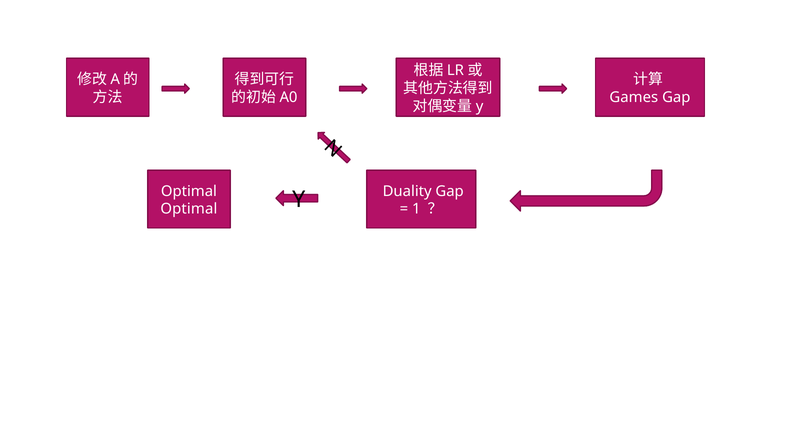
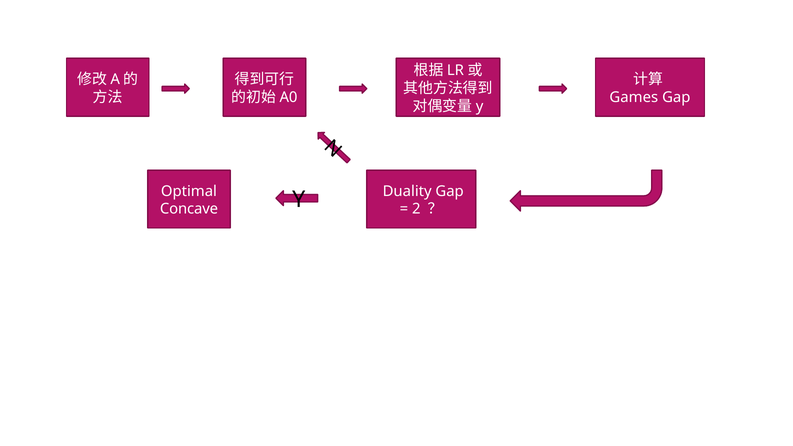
Optimal at (189, 209): Optimal -> Concave
1: 1 -> 2
